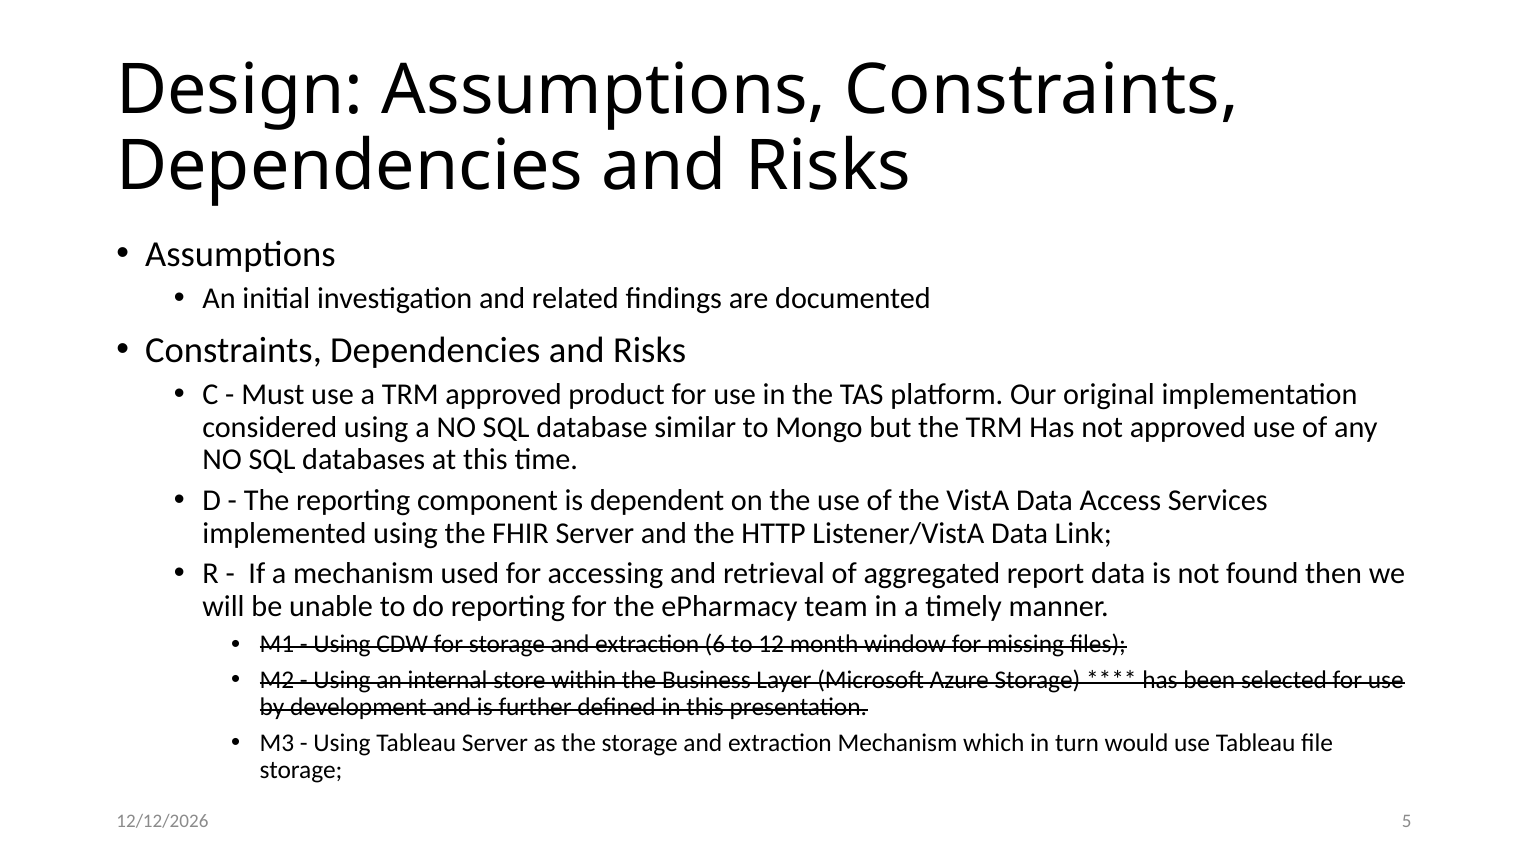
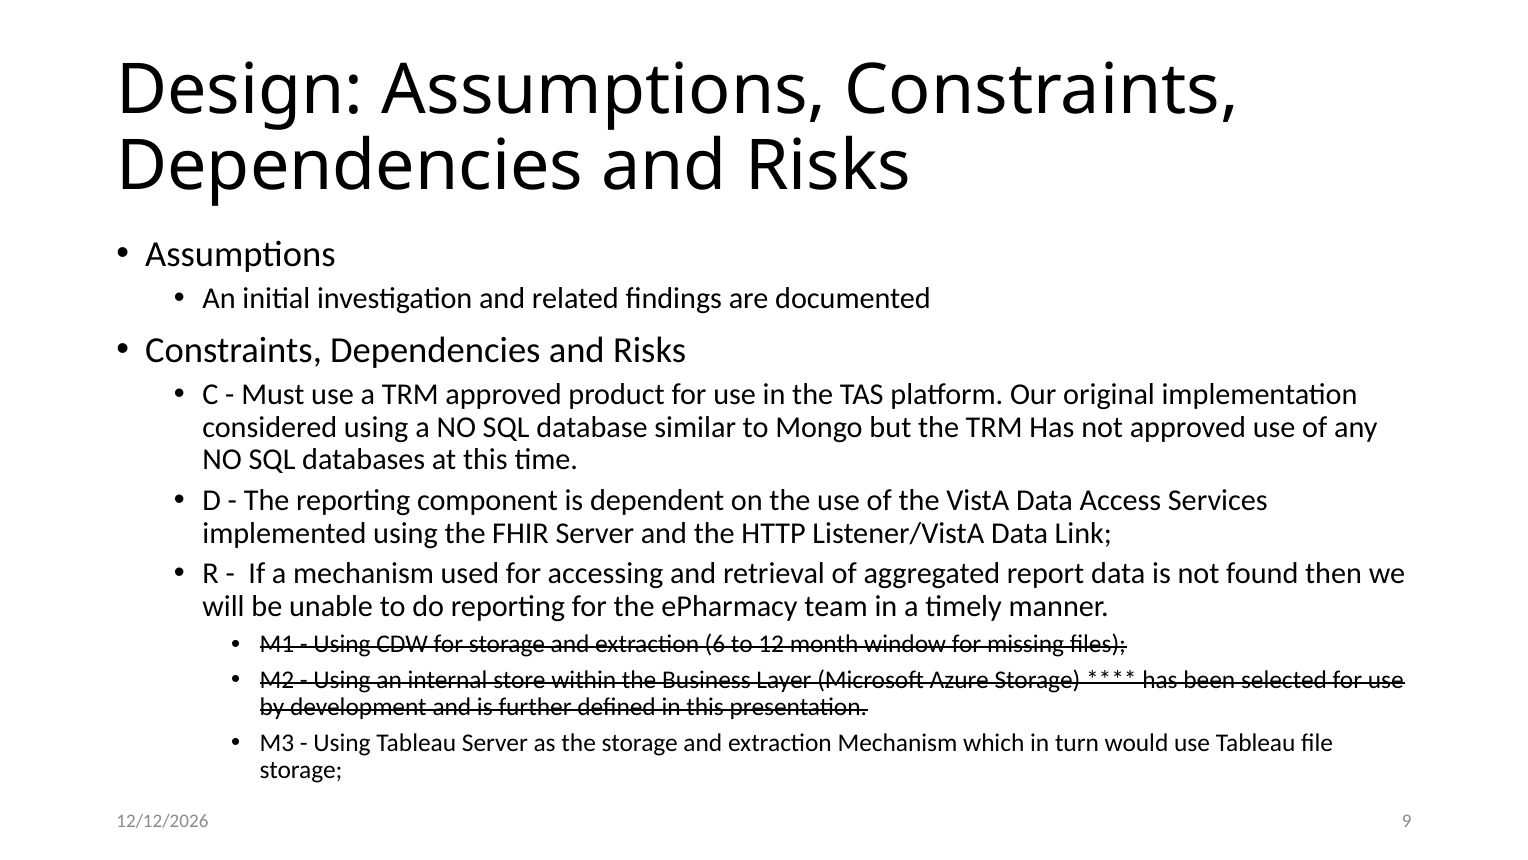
5: 5 -> 9
